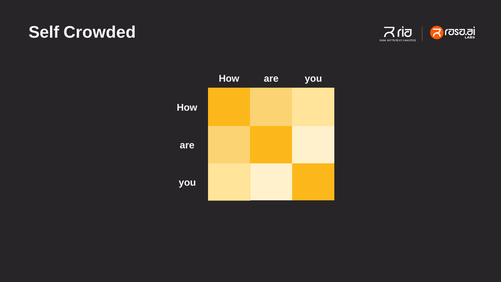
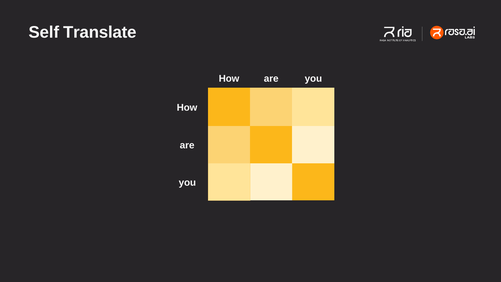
Crowded: Crowded -> Translate
